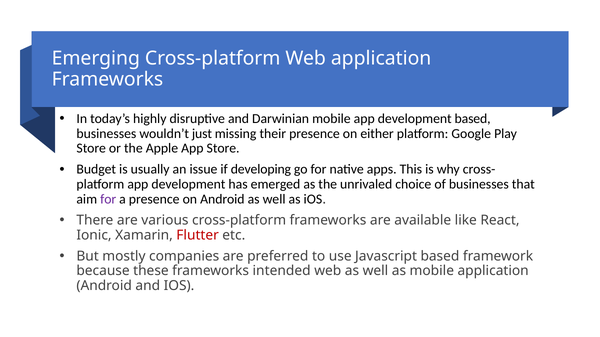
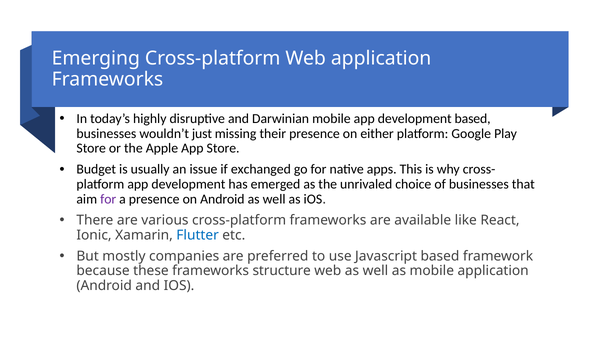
developing: developing -> exchanged
Flutter colour: red -> blue
intended: intended -> structure
